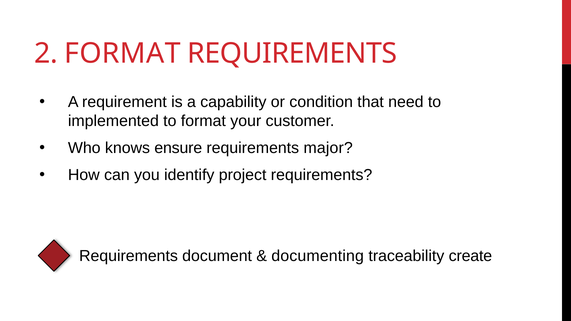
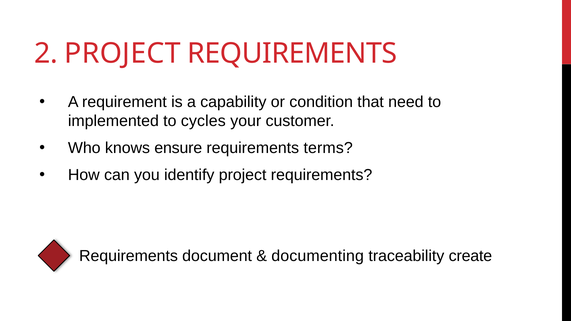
2 FORMAT: FORMAT -> PROJECT
to format: format -> cycles
major: major -> terms
